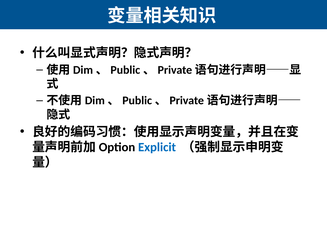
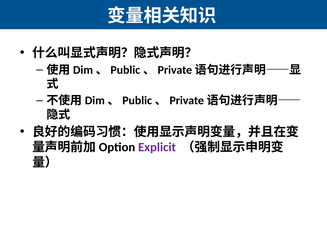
Explicit colour: blue -> purple
